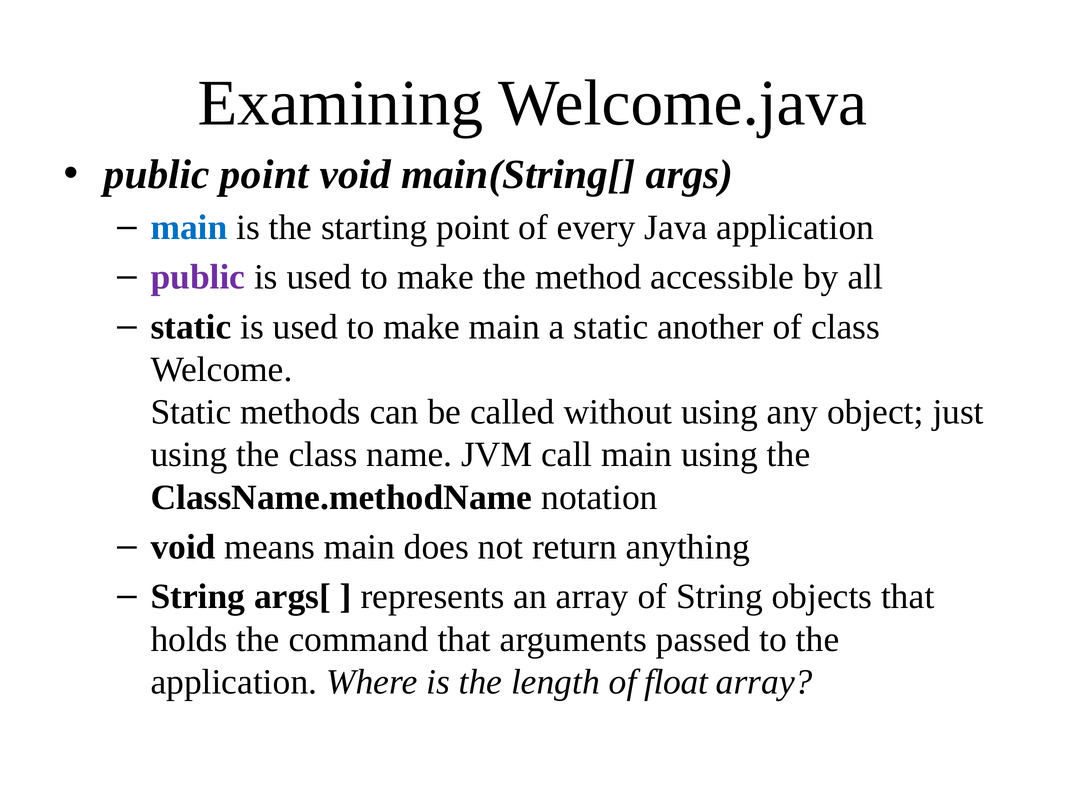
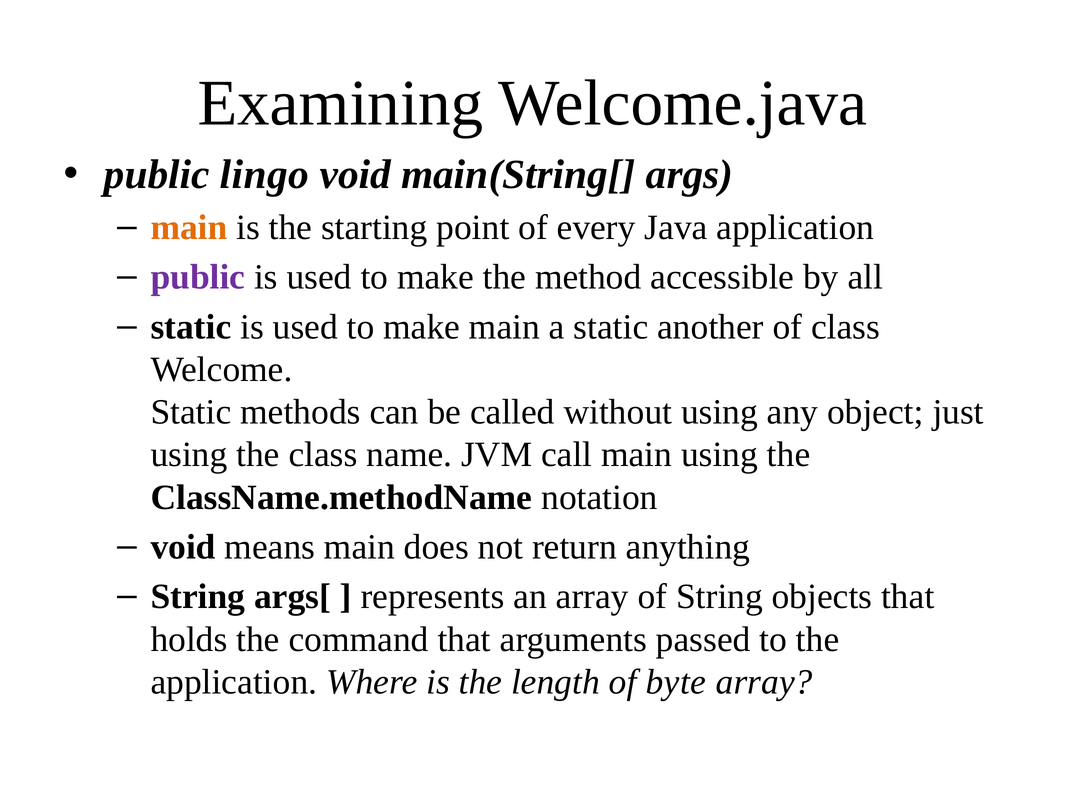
public point: point -> lingo
main at (189, 228) colour: blue -> orange
float: float -> byte
